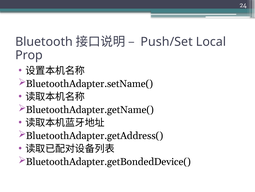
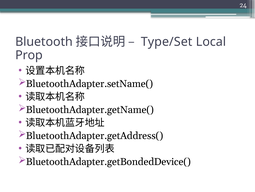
Push/Set: Push/Set -> Type/Set
